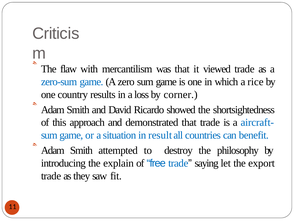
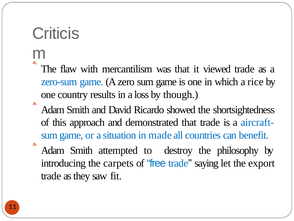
corner: corner -> though
result: result -> made
explain: explain -> carpets
